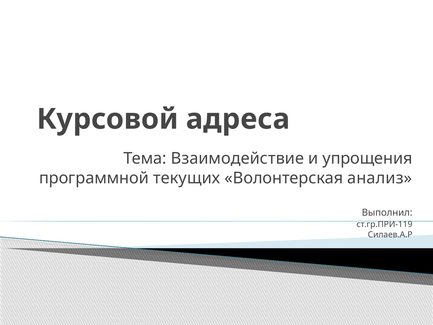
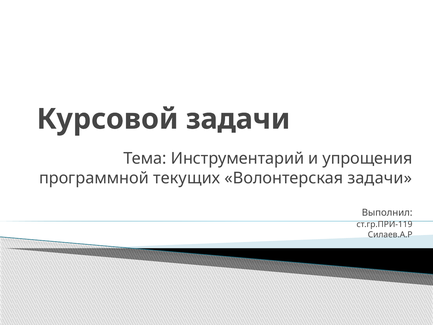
Курсовой адреса: адреса -> задачи
Взаимодействие: Взаимодействие -> Инструментарий
Волонтерская анализ: анализ -> задачи
